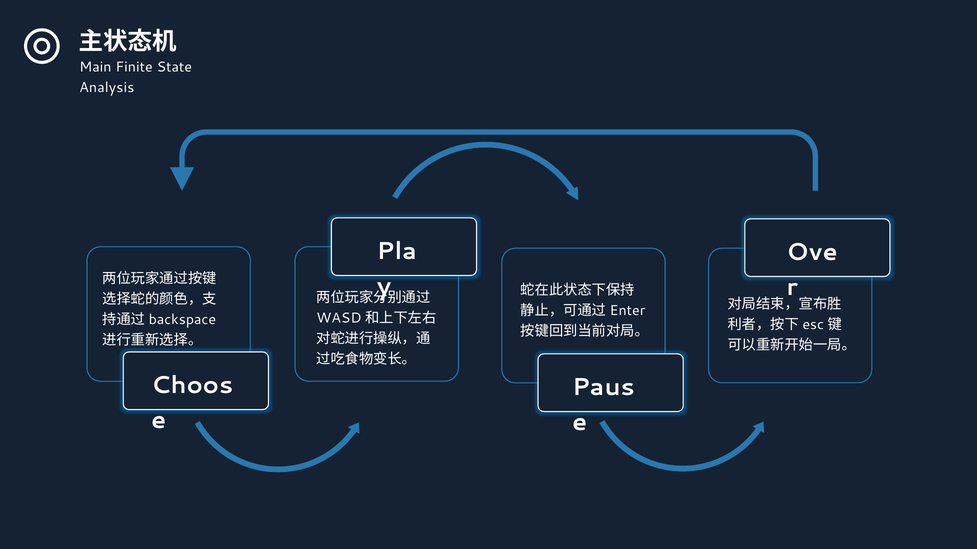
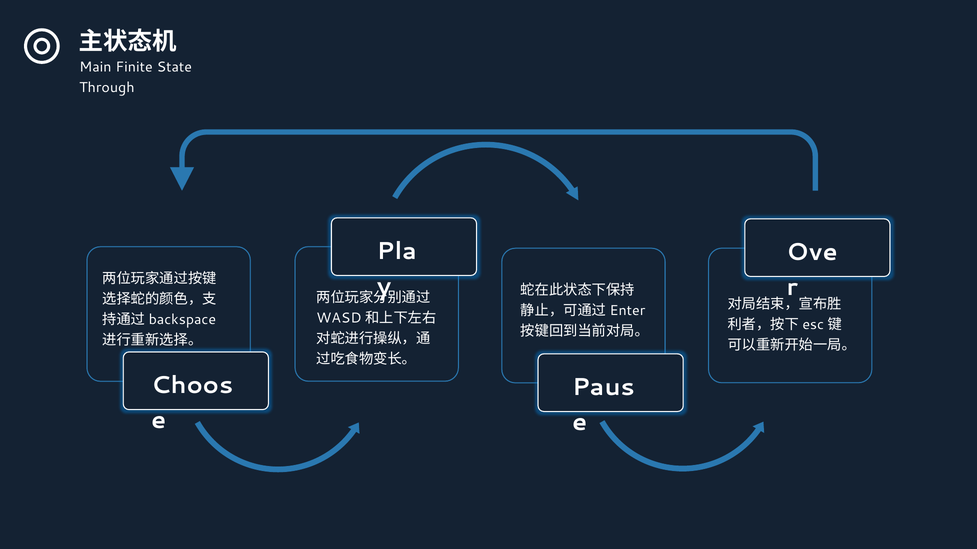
Analysis: Analysis -> Through
